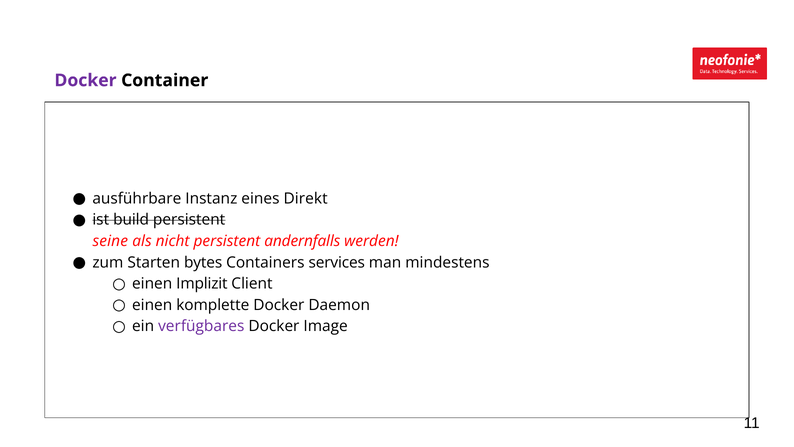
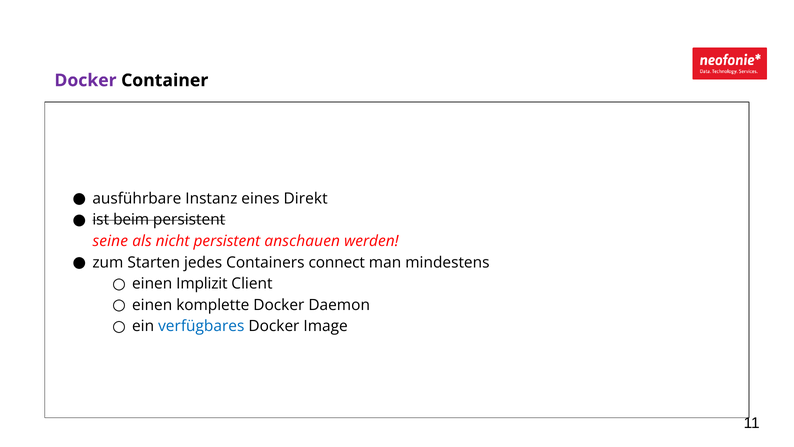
build: build -> beim
andernfalls: andernfalls -> anschauen
bytes: bytes -> jedes
services: services -> connect
verfügbares colour: purple -> blue
